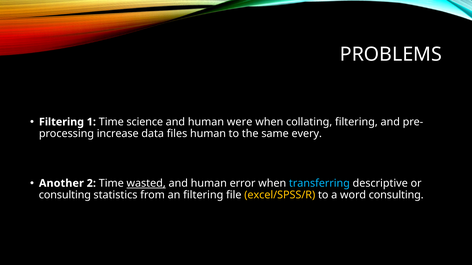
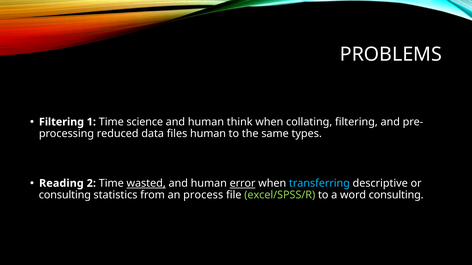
were: were -> think
increase: increase -> reduced
every: every -> types
Another: Another -> Reading
error underline: none -> present
an filtering: filtering -> process
excel/SPSS/R colour: yellow -> light green
